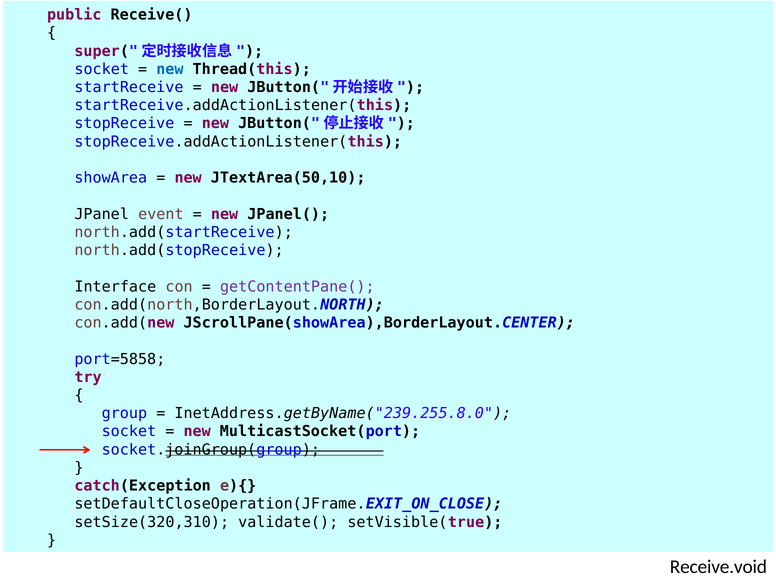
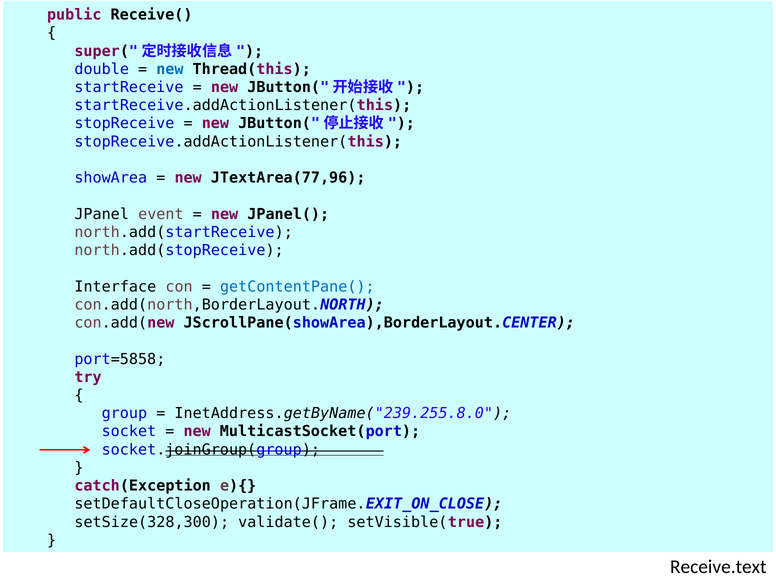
socket at (102, 69): socket -> double
JTextArea(50,10: JTextArea(50,10 -> JTextArea(77,96
getContentPane( colour: purple -> blue
setSize(320,310: setSize(320,310 -> setSize(328,300
Receive.void: Receive.void -> Receive.text
